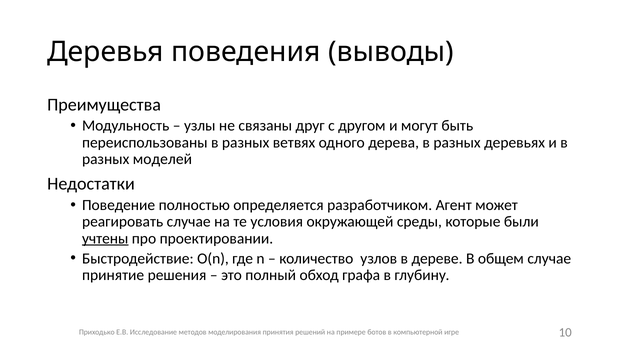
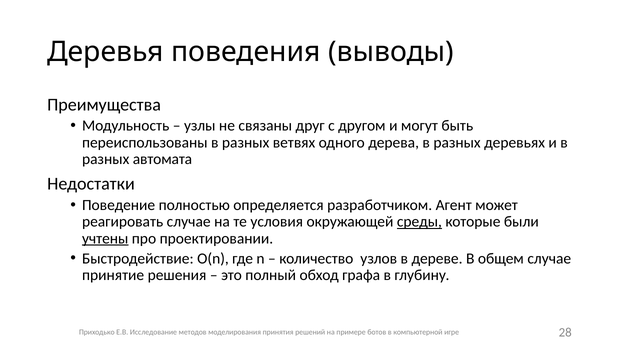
моделей: моделей -> автомата
среды underline: none -> present
10: 10 -> 28
